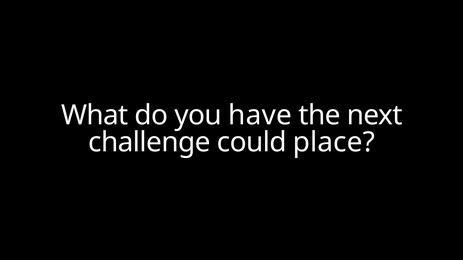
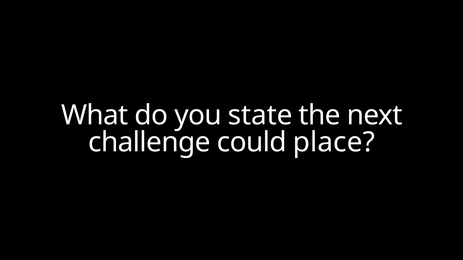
have: have -> state
